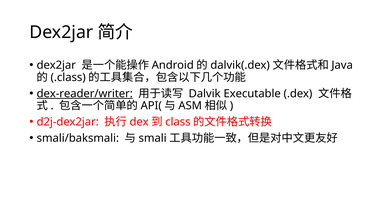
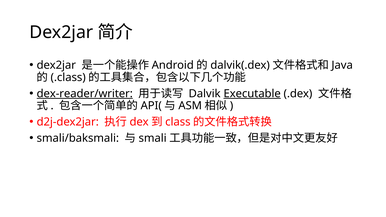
Executable underline: none -> present
